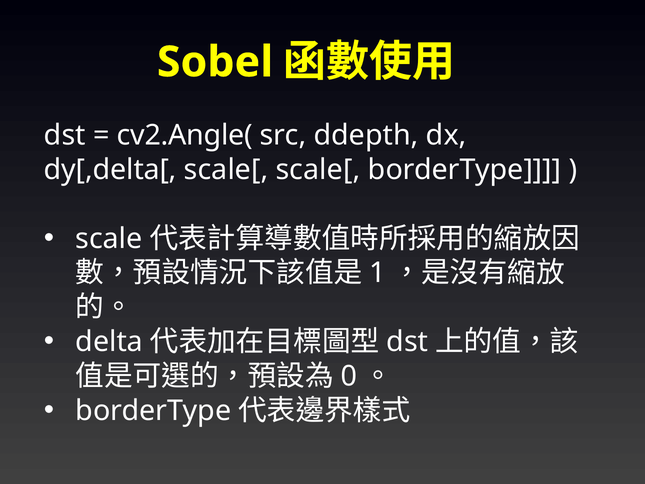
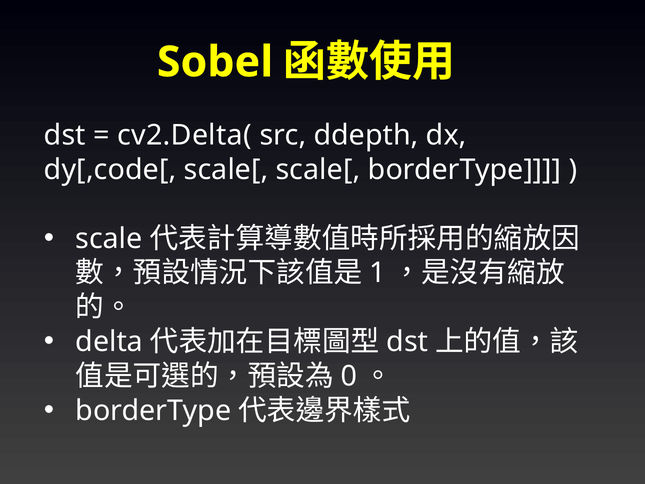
cv2.Angle(: cv2.Angle( -> cv2.Delta(
dy[,delta[: dy[,delta[ -> dy[,code[
